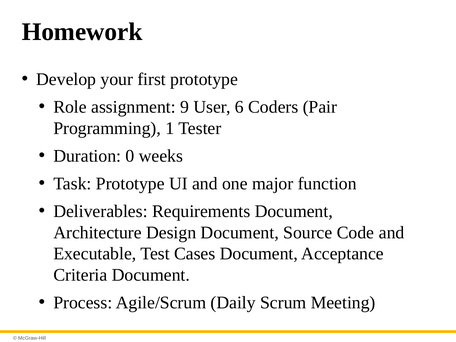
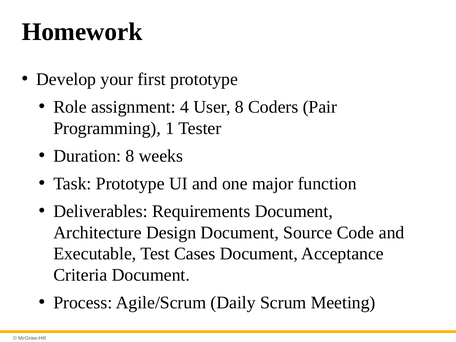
9: 9 -> 4
User 6: 6 -> 8
Duration 0: 0 -> 8
